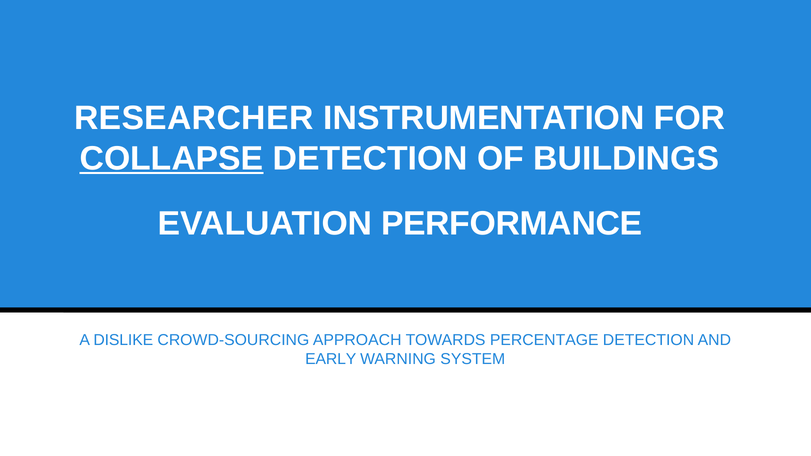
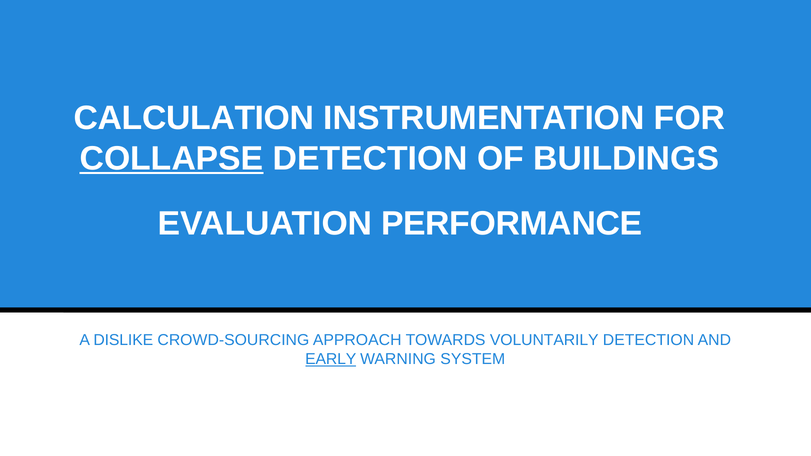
RESEARCHER: RESEARCHER -> CALCULATION
PERCENTAGE: PERCENTAGE -> VOLUNTARILY
EARLY underline: none -> present
